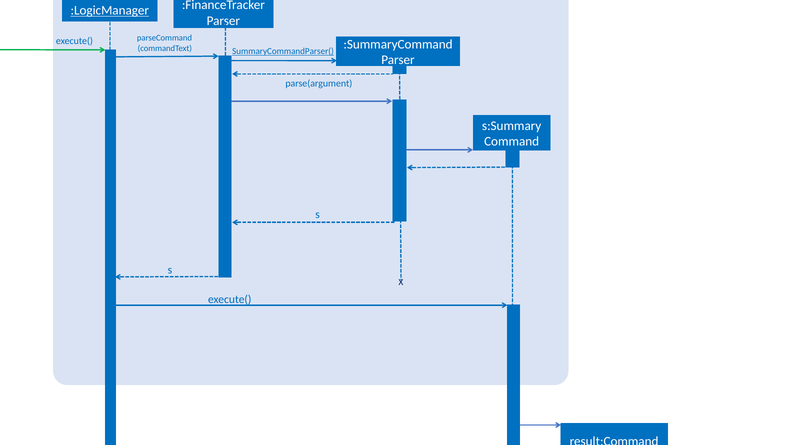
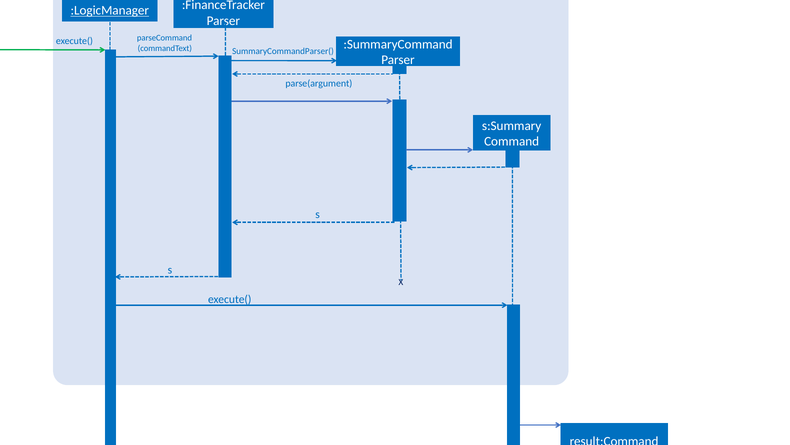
SummaryCommandParser( underline: present -> none
